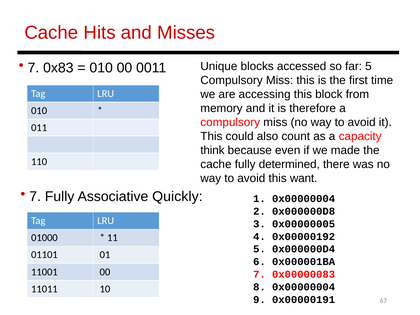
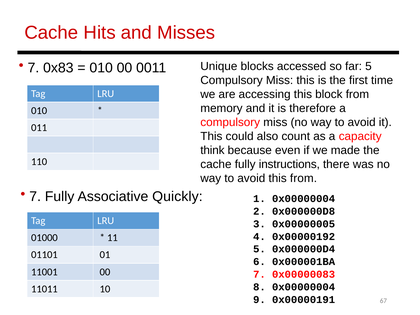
determined: determined -> instructions
this want: want -> from
